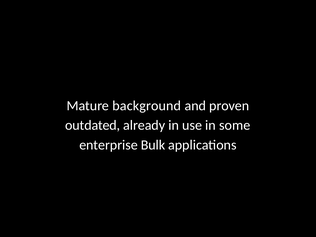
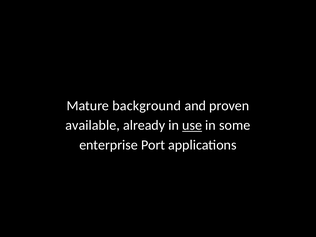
outdated: outdated -> available
use underline: none -> present
Bulk: Bulk -> Port
